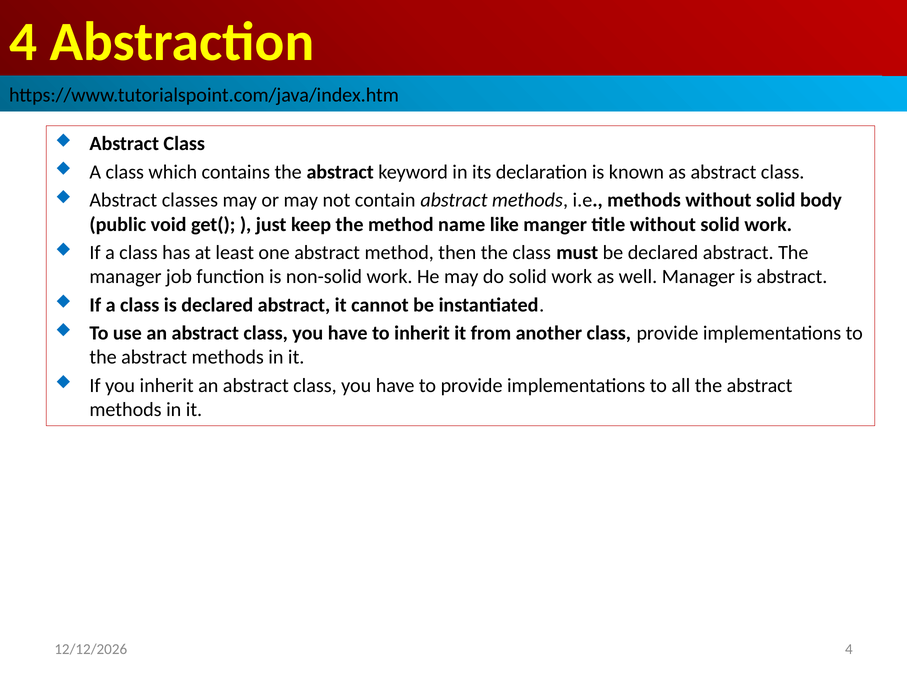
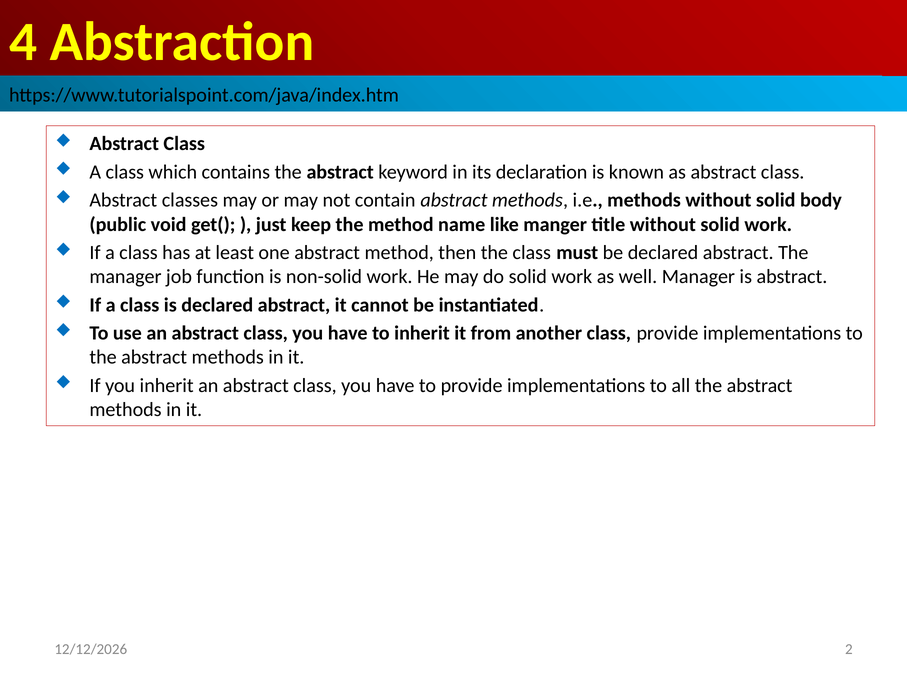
4 at (849, 649): 4 -> 2
